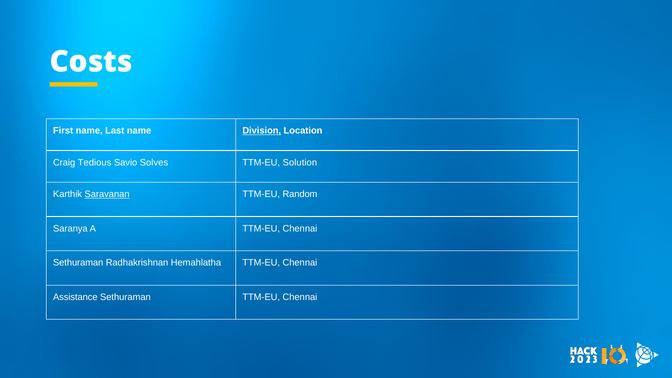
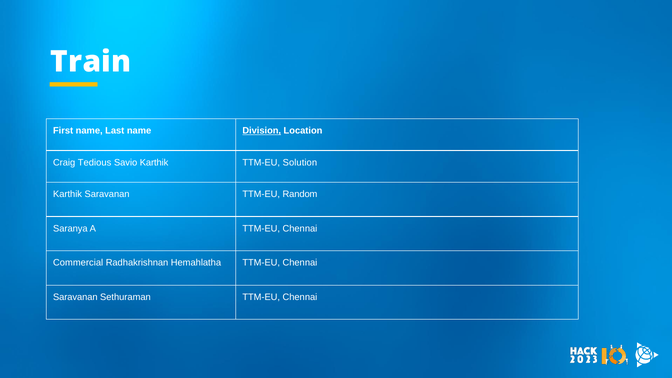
Costs: Costs -> Train
Savio Solves: Solves -> Karthik
Saravanan at (107, 194) underline: present -> none
Sethuraman at (78, 263): Sethuraman -> Commercial
Assistance at (75, 297): Assistance -> Saravanan
